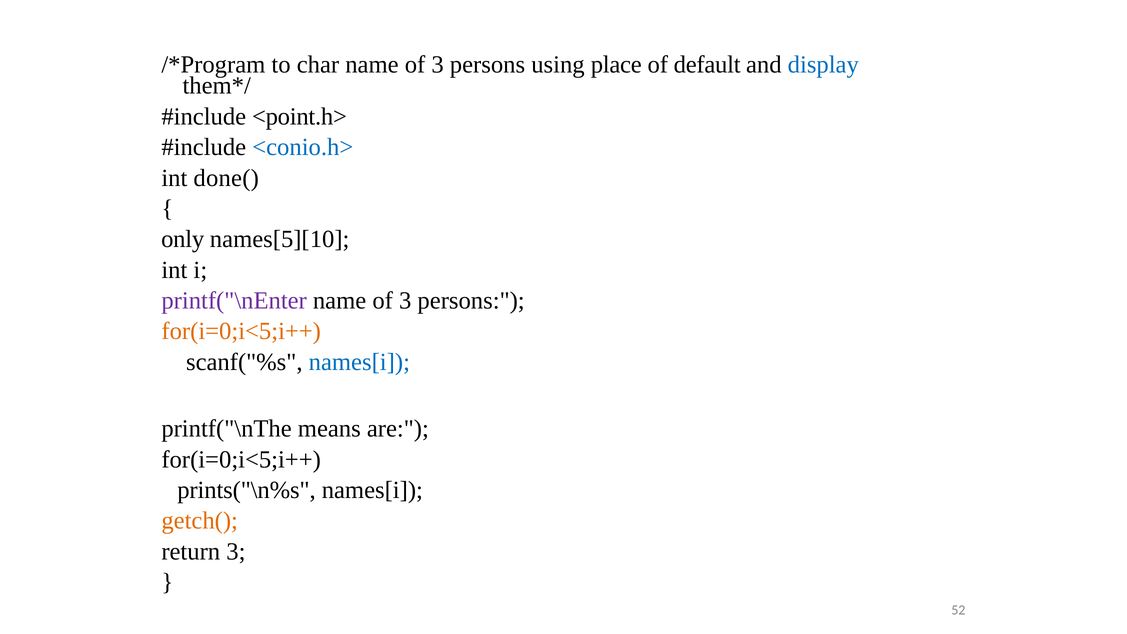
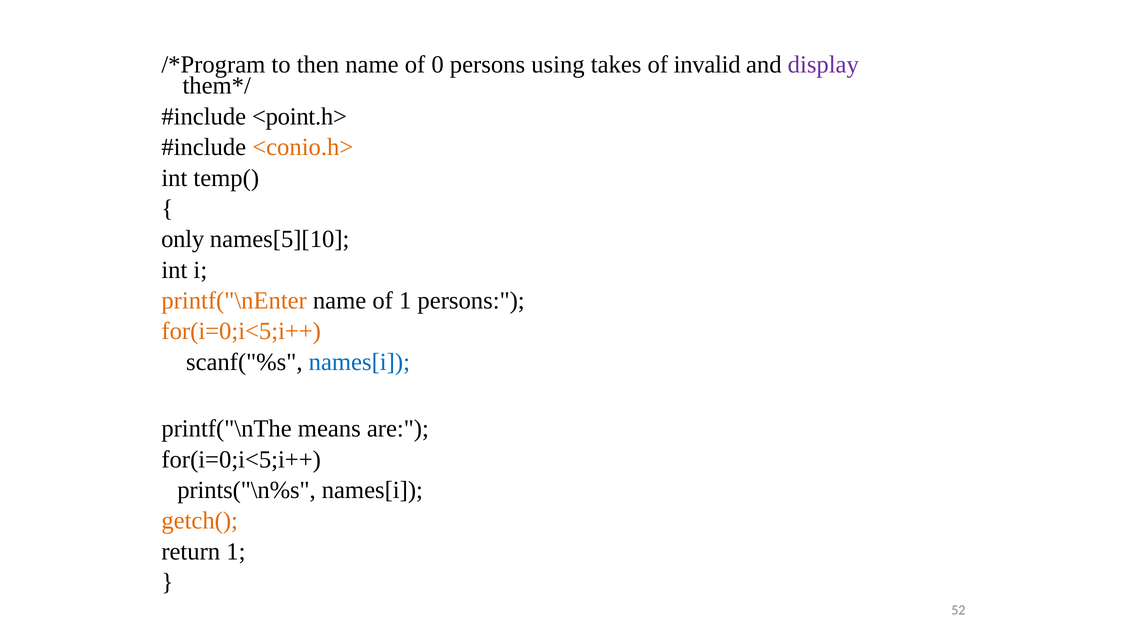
char: char -> then
3 at (438, 65): 3 -> 0
place: place -> takes
default: default -> invalid
display colour: blue -> purple
<conio.h> colour: blue -> orange
done(: done( -> temp(
printf("\nEnter colour: purple -> orange
3 at (405, 301): 3 -> 1
return 3: 3 -> 1
